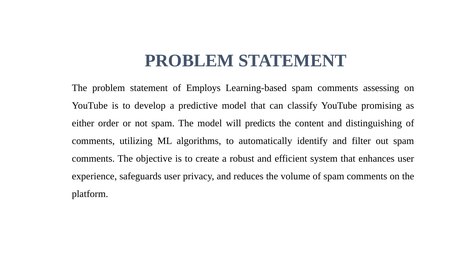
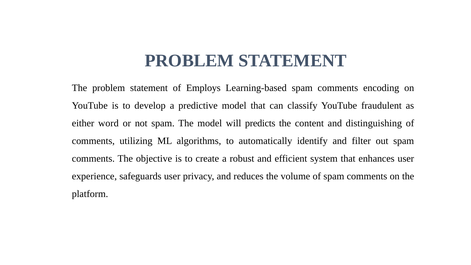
assessing: assessing -> encoding
promising: promising -> fraudulent
order: order -> word
